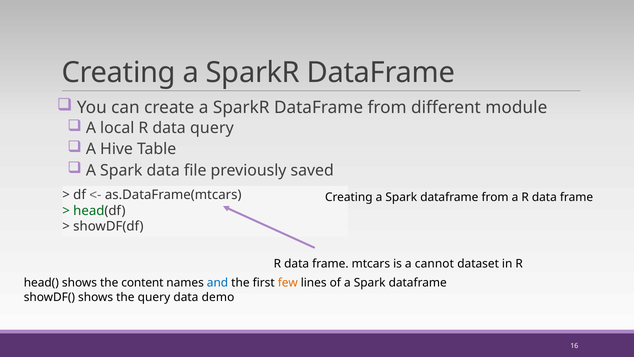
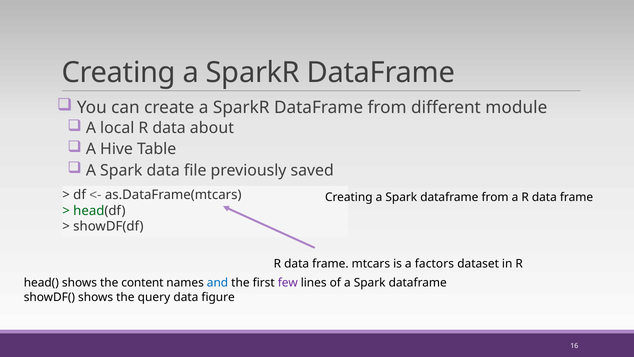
data query: query -> about
cannot: cannot -> factors
few colour: orange -> purple
demo: demo -> figure
